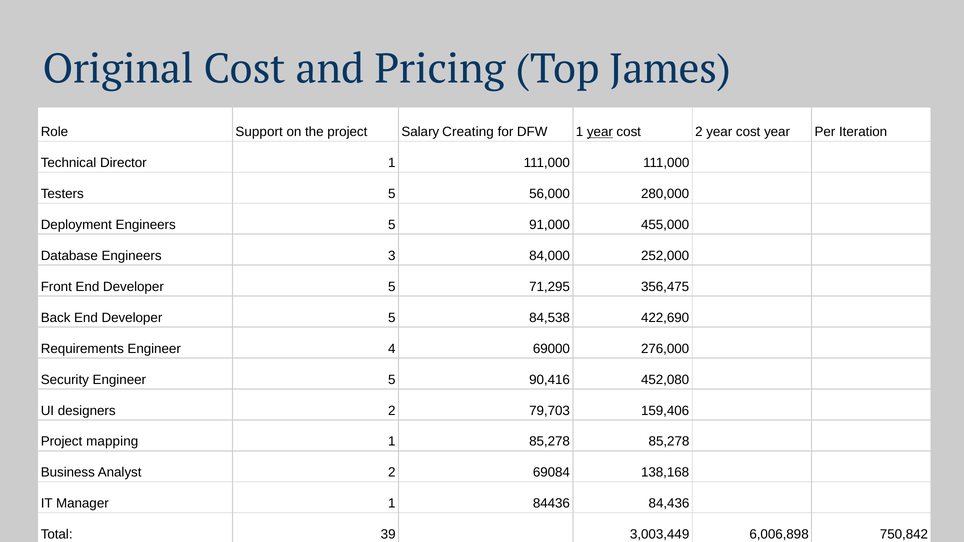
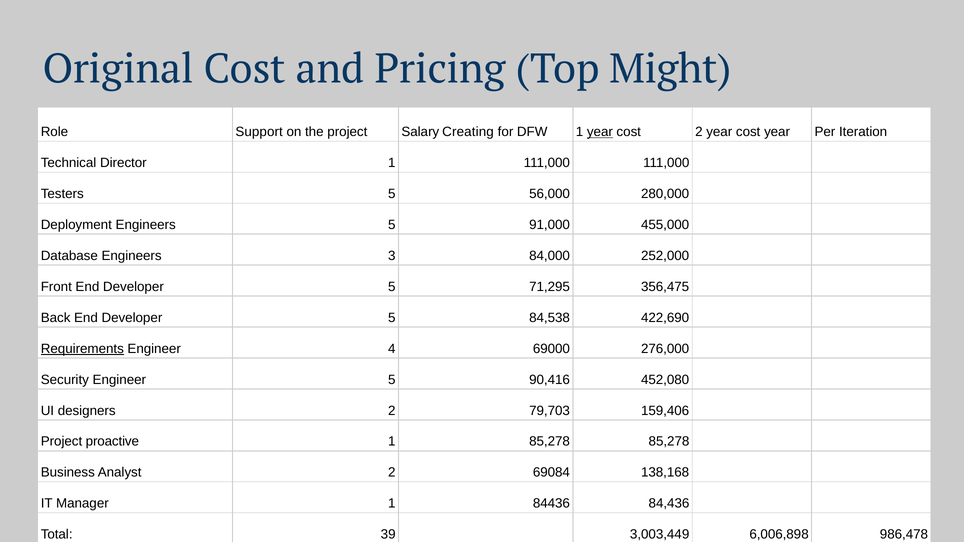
James: James -> Might
Requirements underline: none -> present
mapping: mapping -> proactive
750,842: 750,842 -> 986,478
